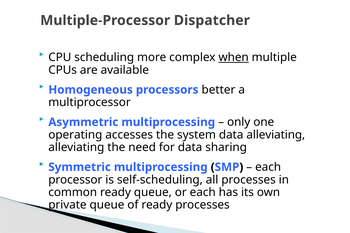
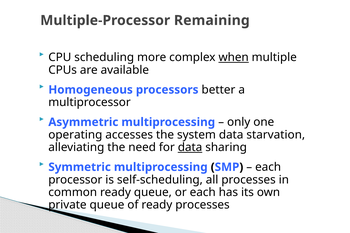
Dispatcher: Dispatcher -> Remaining
data alleviating: alleviating -> starvation
data at (190, 148) underline: none -> present
